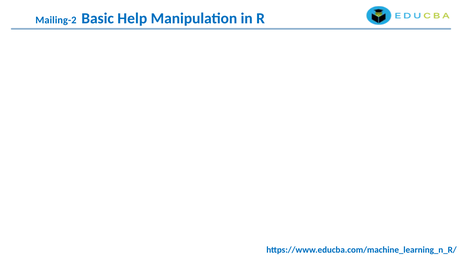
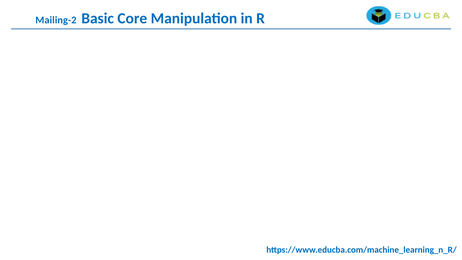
Help: Help -> Core
